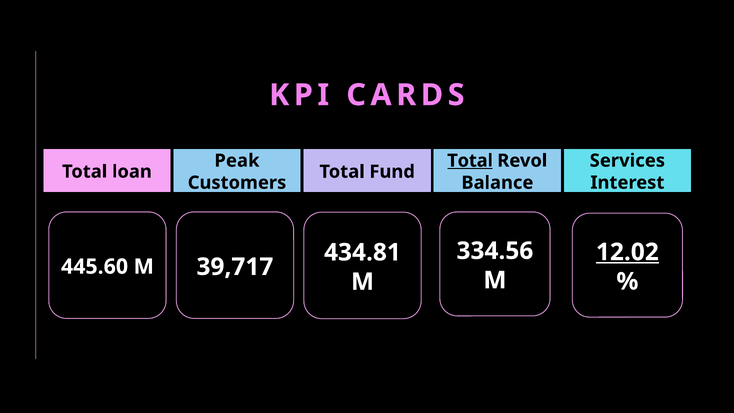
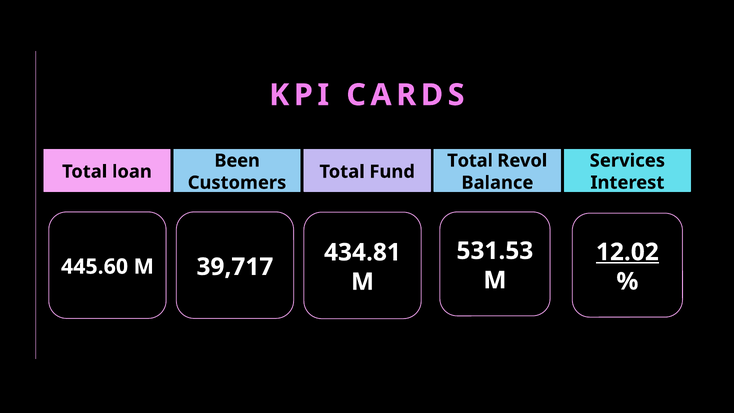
Peak: Peak -> Been
Total at (470, 161) underline: present -> none
334.56: 334.56 -> 531.53
